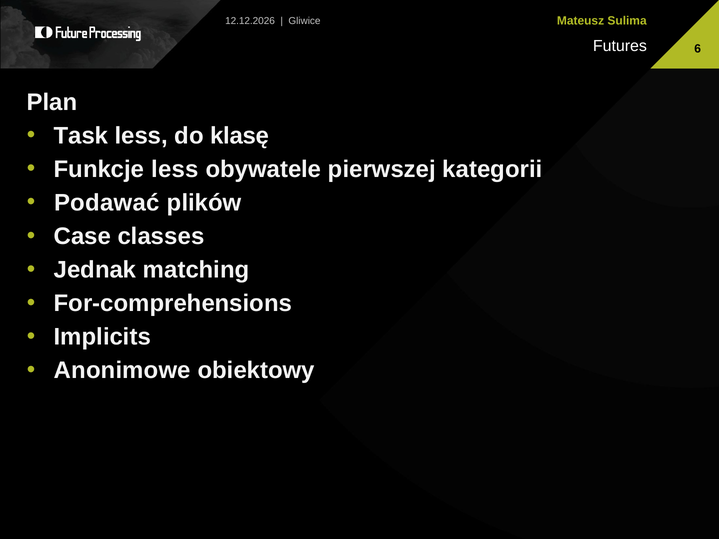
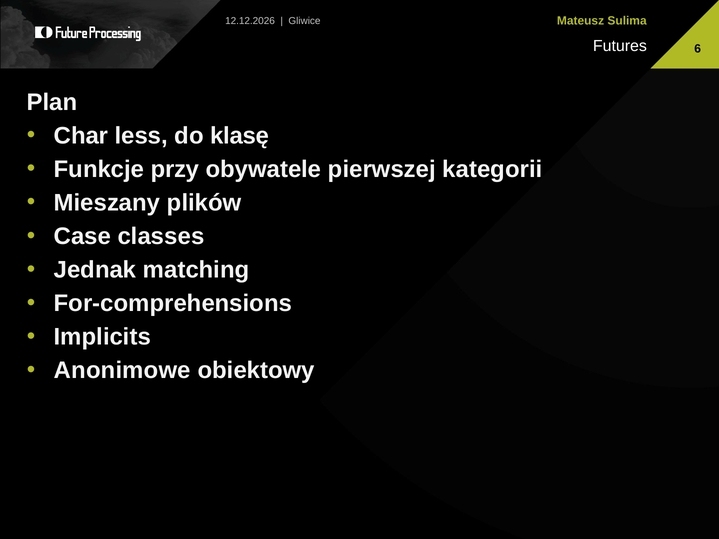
Task: Task -> Char
Funkcje less: less -> przy
Podawać: Podawać -> Mieszany
